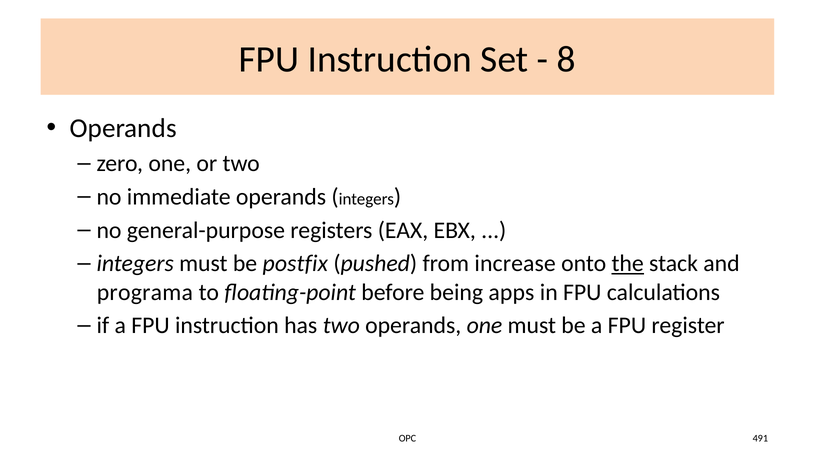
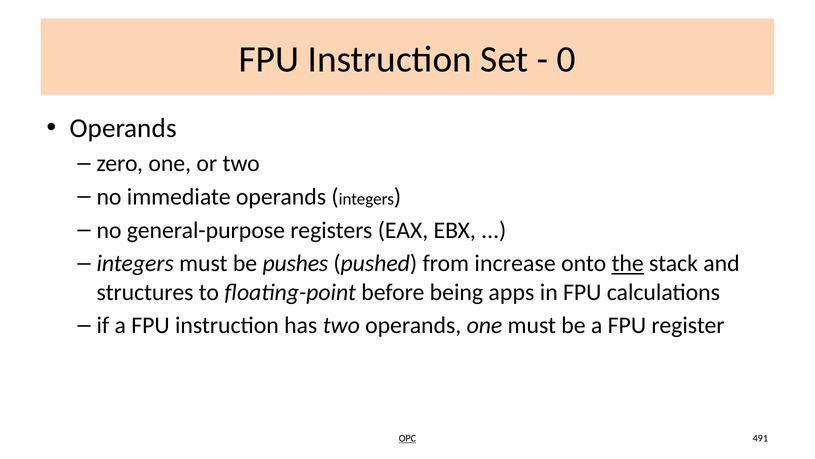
8: 8 -> 0
postfix: postfix -> pushes
programa: programa -> structures
OPC underline: none -> present
